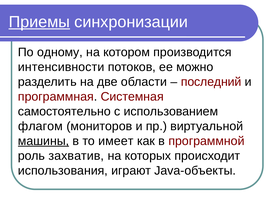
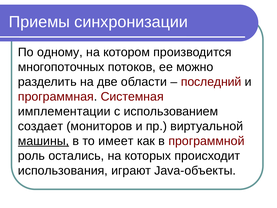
Приемы underline: present -> none
интенсивности: интенсивности -> многопоточных
самостоятельно: самостоятельно -> имплементации
флагом: флагом -> создает
захватив: захватив -> остались
